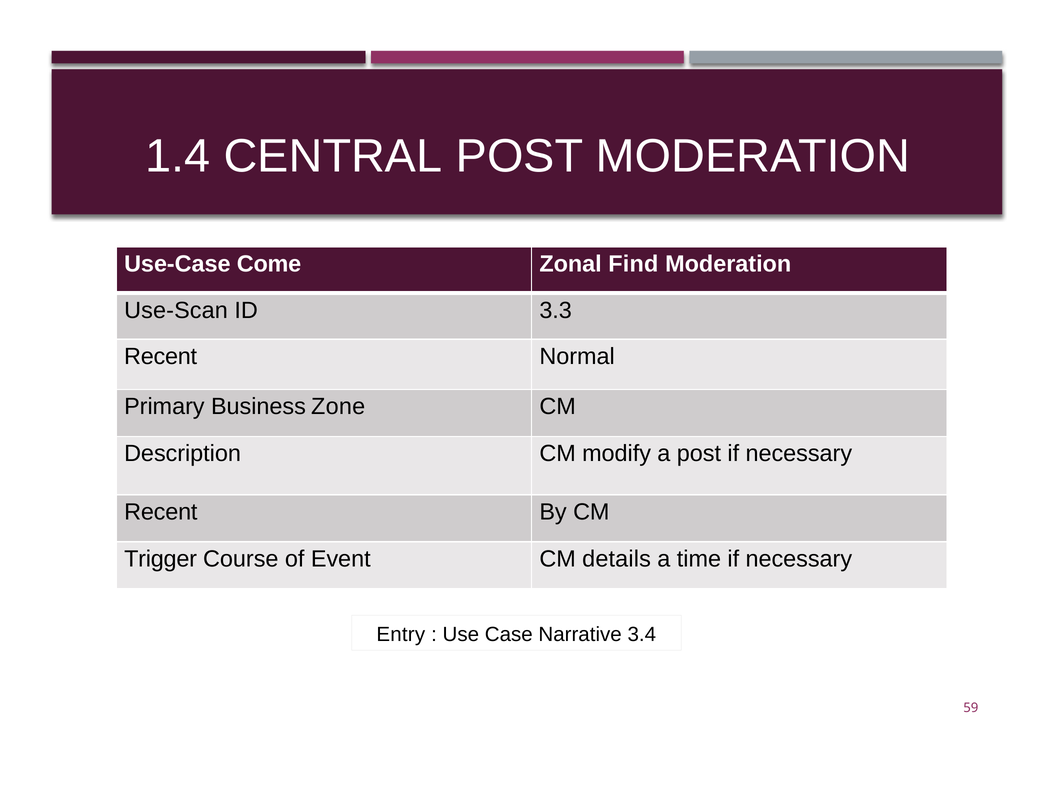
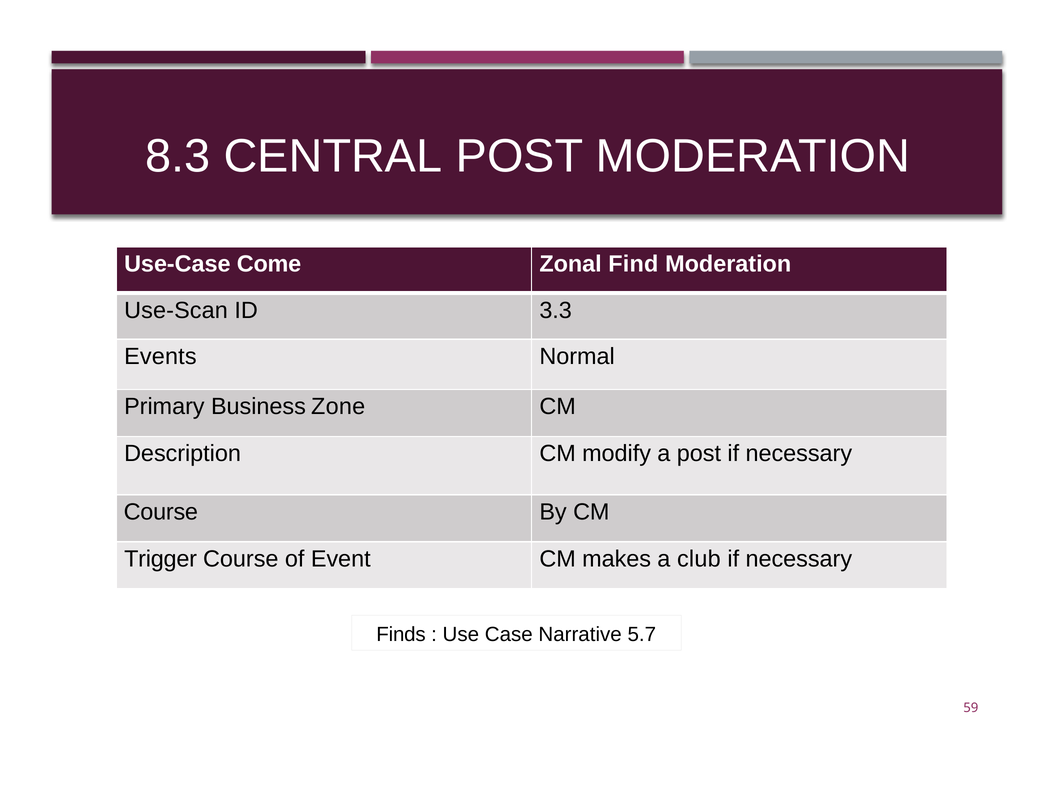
1.4: 1.4 -> 8.3
Recent at (161, 357): Recent -> Events
Recent at (161, 512): Recent -> Course
details: details -> makes
time: time -> club
Entry: Entry -> Finds
3.4: 3.4 -> 5.7
